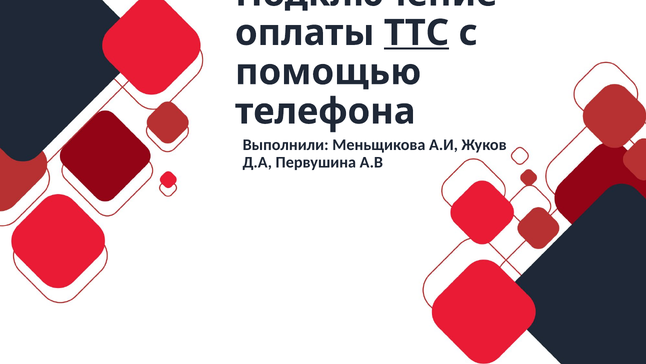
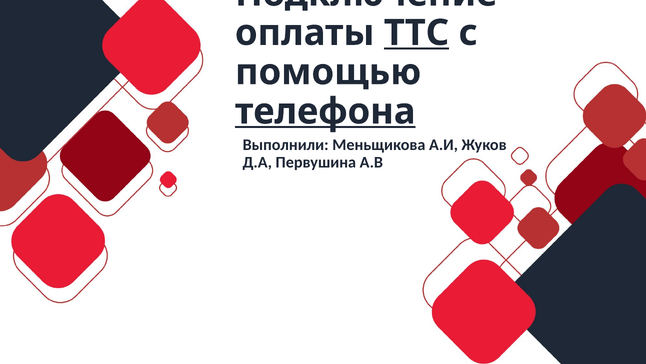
телефона underline: none -> present
